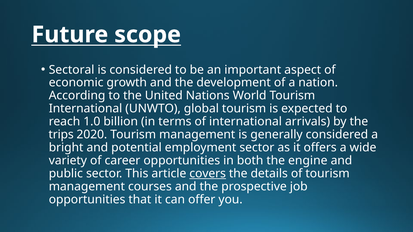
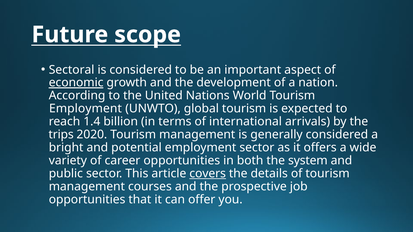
economic underline: none -> present
International at (86, 109): International -> Employment
1.0: 1.0 -> 1.4
engine: engine -> system
